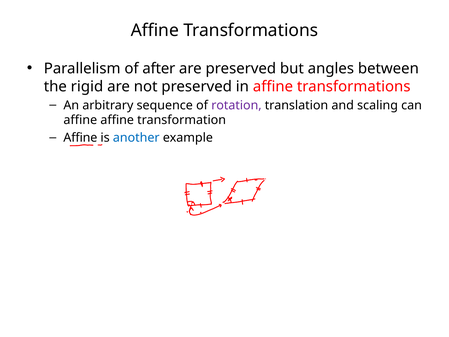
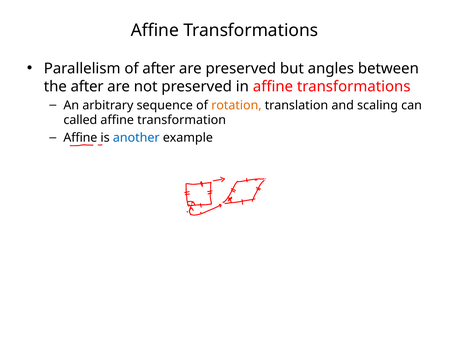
the rigid: rigid -> after
rotation colour: purple -> orange
affine at (80, 120): affine -> called
